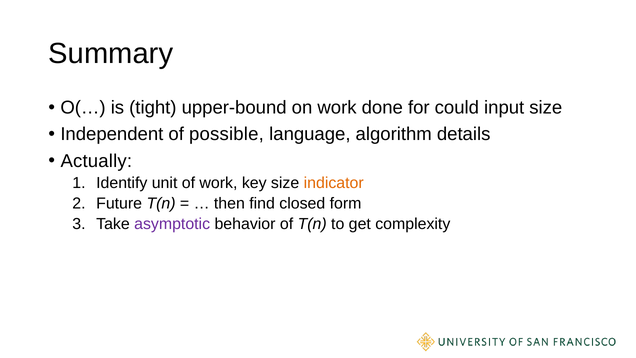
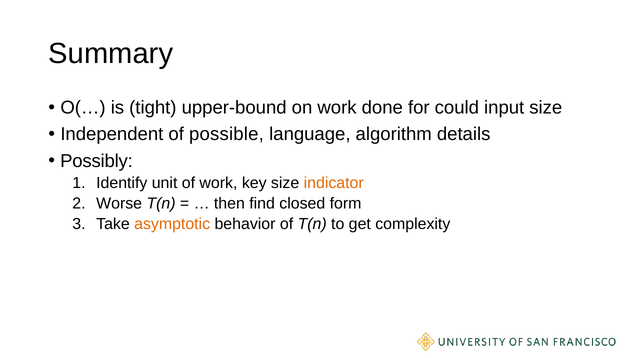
Actually: Actually -> Possibly
Future: Future -> Worse
asymptotic colour: purple -> orange
